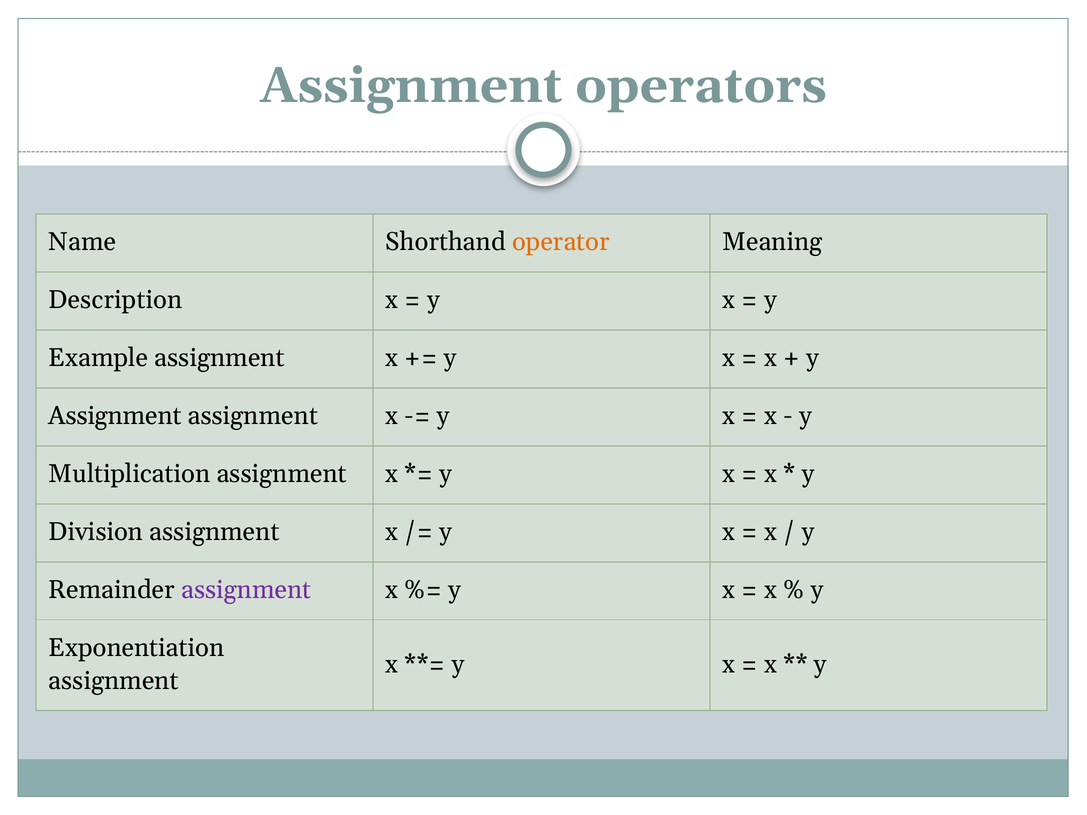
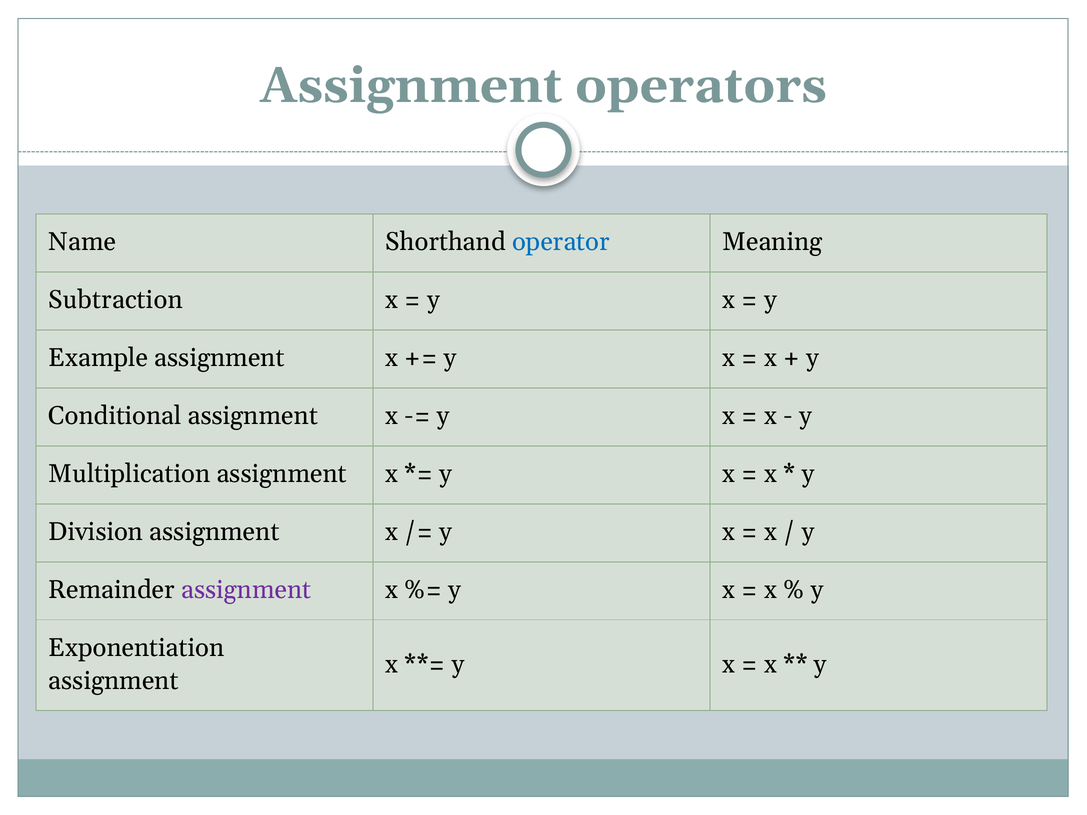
operator colour: orange -> blue
Description: Description -> Subtraction
Assignment at (115, 416): Assignment -> Conditional
